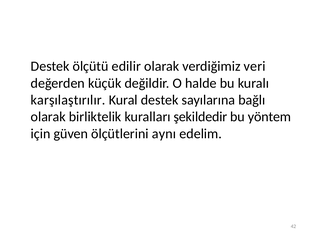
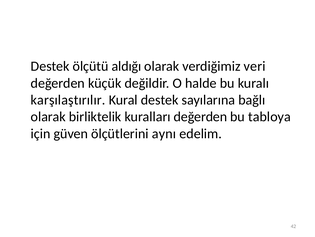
edilir: edilir -> aldığı
kuralları şekildedir: şekildedir -> değerden
yöntem: yöntem -> tabloya
